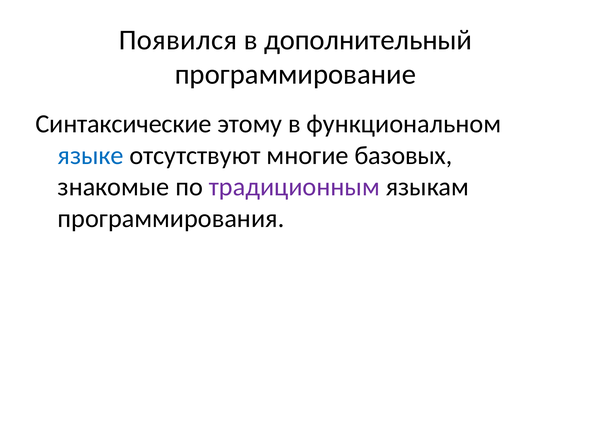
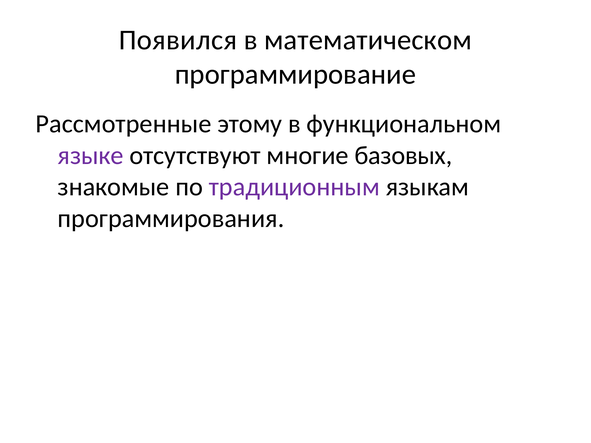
дополнительный: дополнительный -> математическом
Синтаксические: Синтаксические -> Рассмотренные
языке colour: blue -> purple
